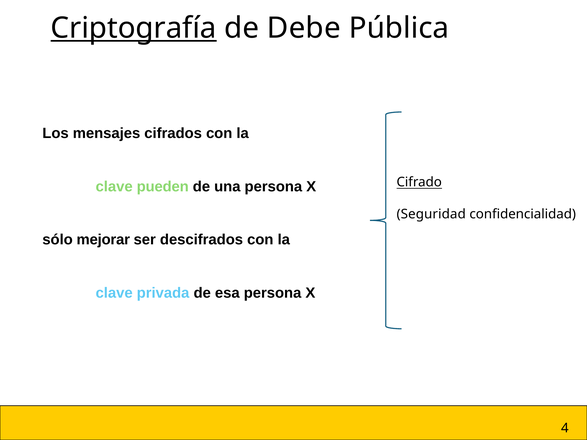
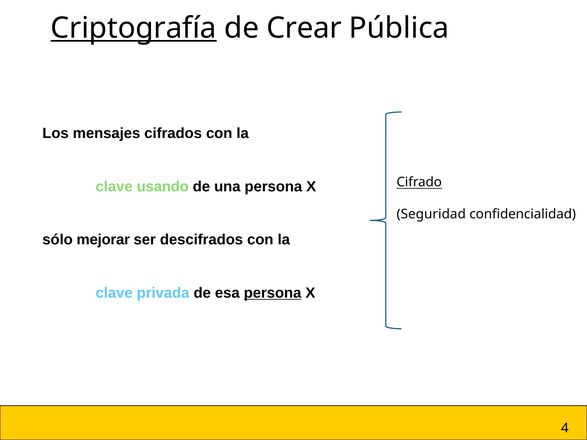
Debe: Debe -> Crear
pueden: pueden -> usando
persona at (273, 293) underline: none -> present
